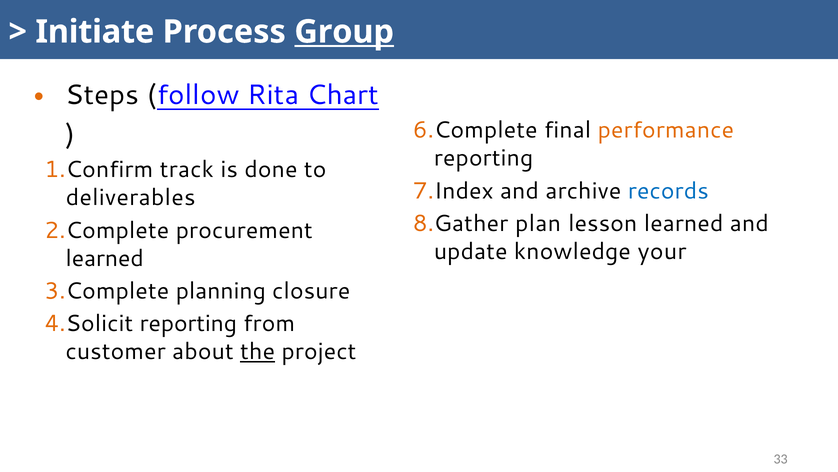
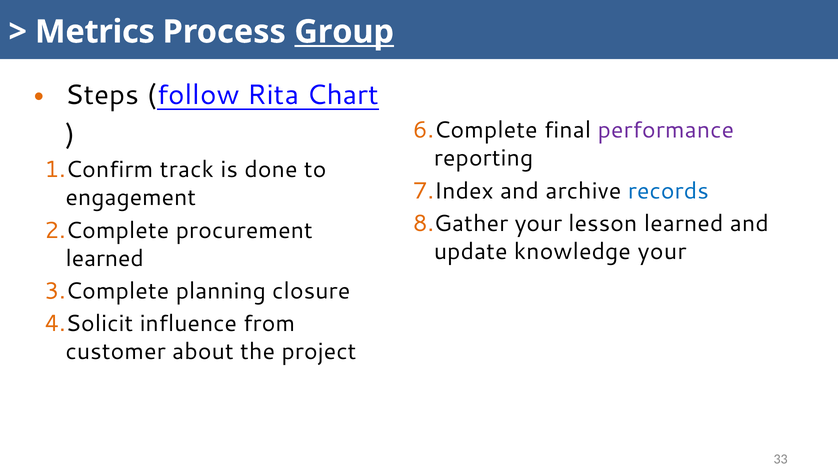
Initiate: Initiate -> Metrics
performance colour: orange -> purple
deliverables: deliverables -> engagement
plan at (538, 223): plan -> your
reporting at (188, 323): reporting -> influence
the underline: present -> none
